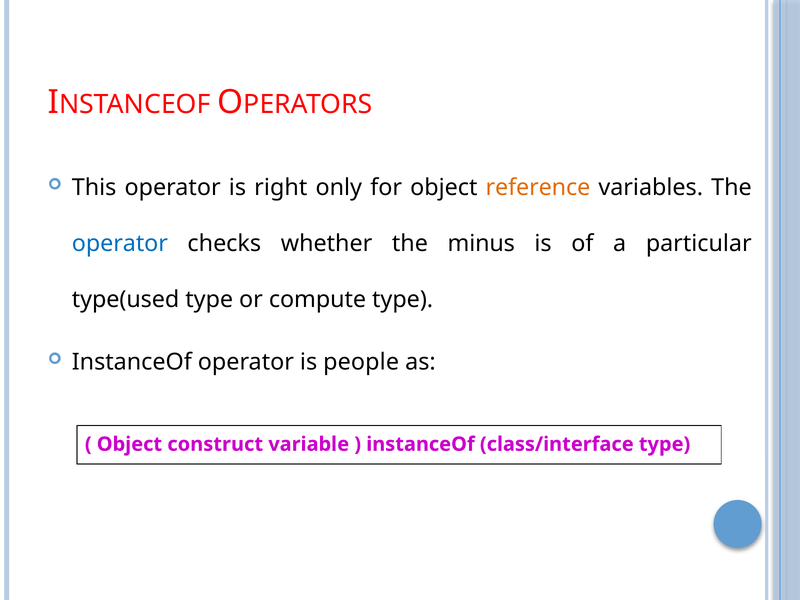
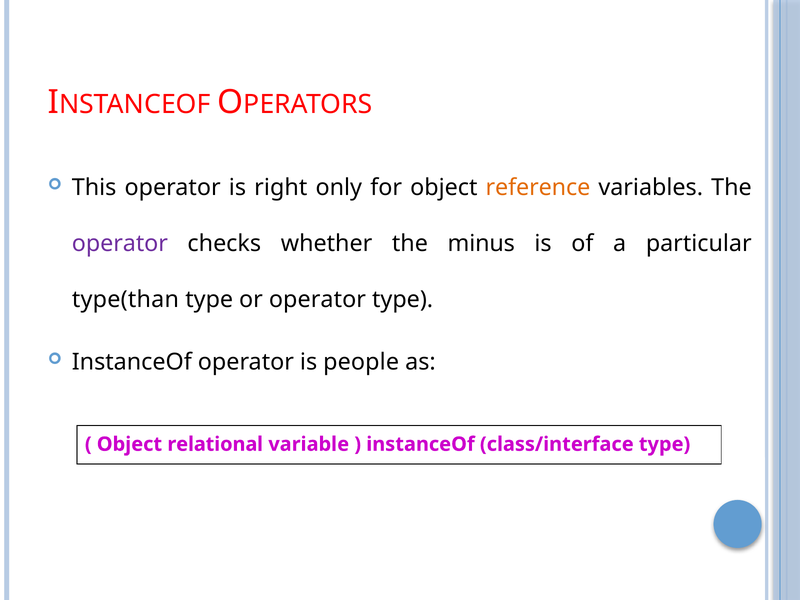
operator at (120, 244) colour: blue -> purple
type(used: type(used -> type(than
or compute: compute -> operator
construct: construct -> relational
